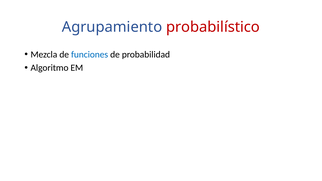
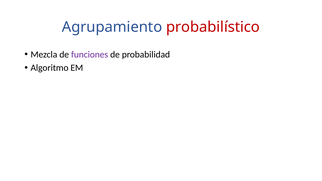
funciones colour: blue -> purple
